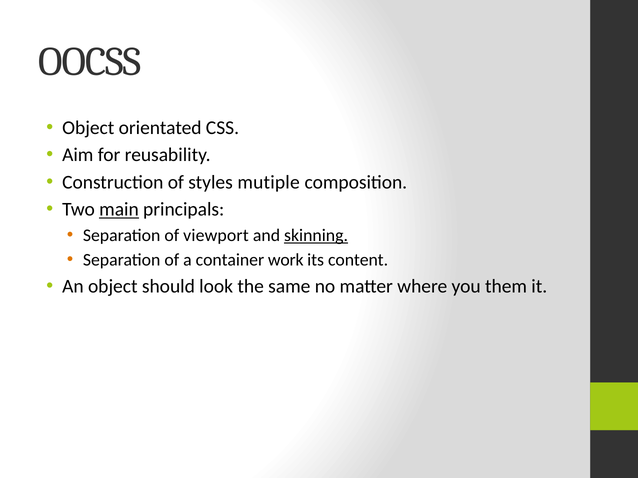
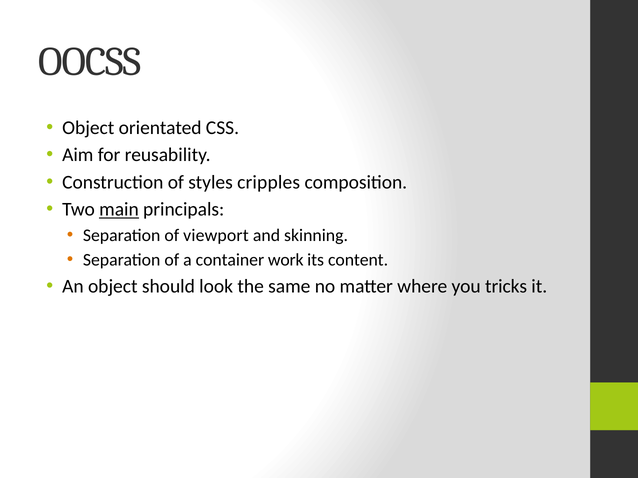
mutiple: mutiple -> cripples
skinning underline: present -> none
them: them -> tricks
